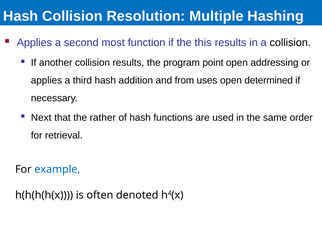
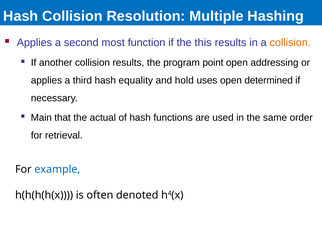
collision at (290, 43) colour: black -> orange
addition: addition -> equality
from: from -> hold
Next: Next -> Main
rather: rather -> actual
